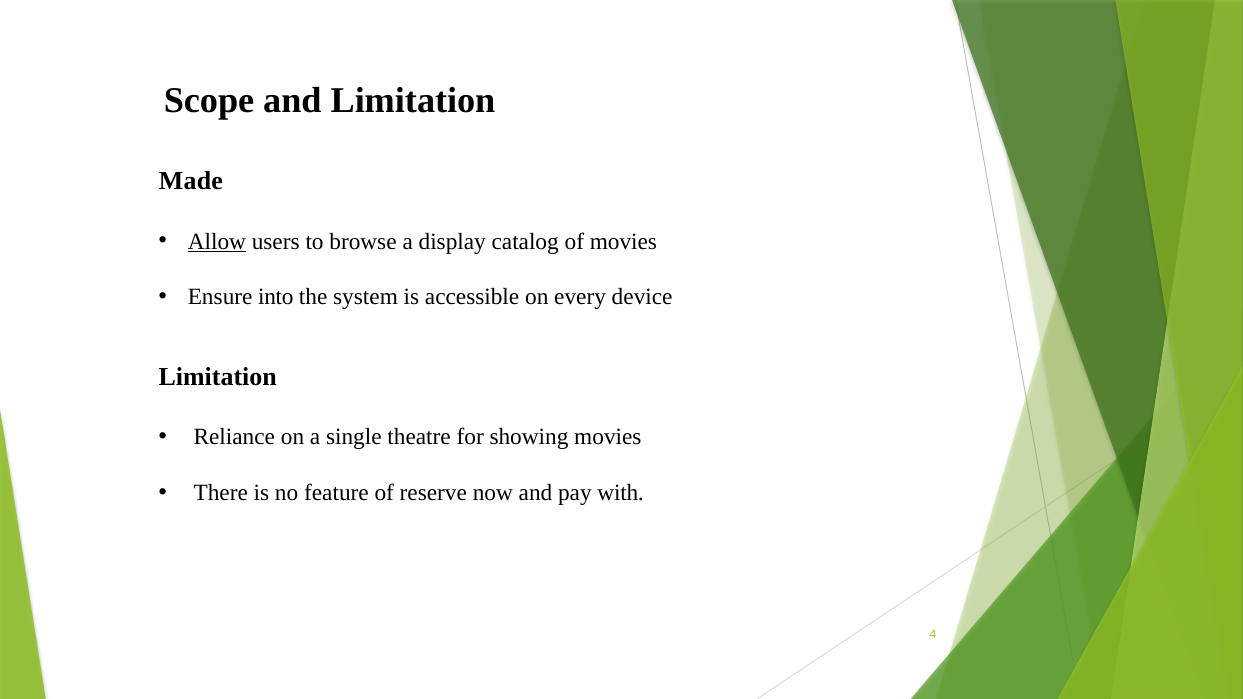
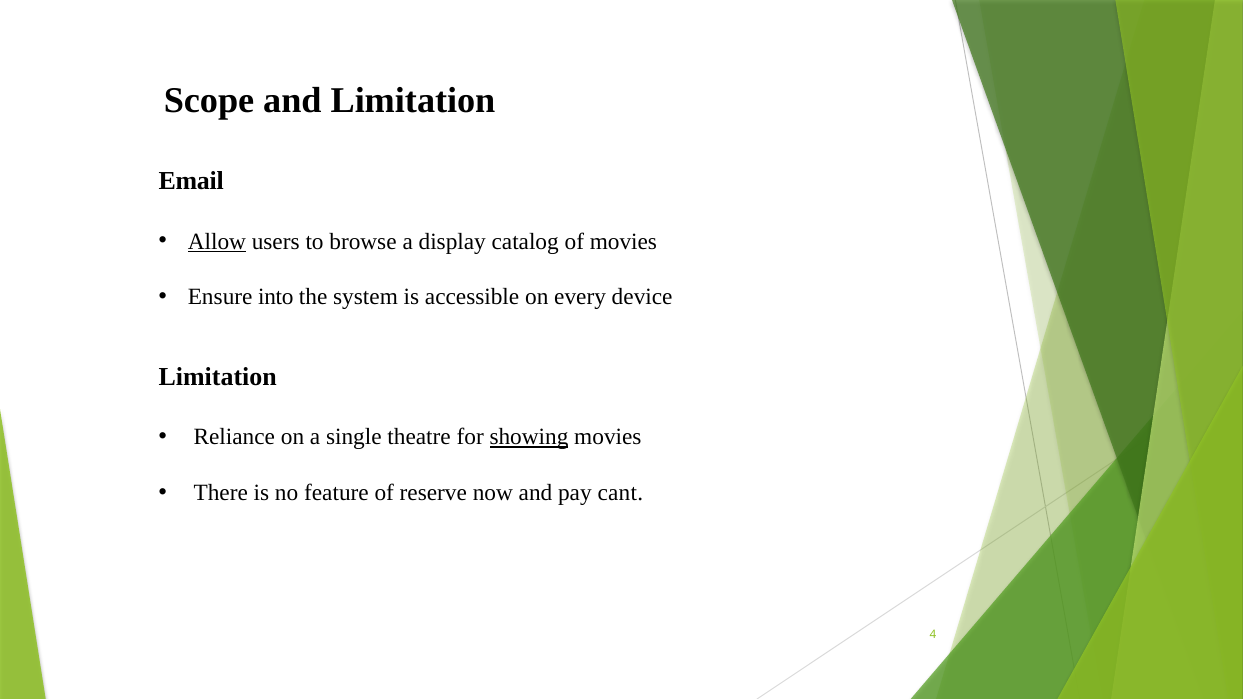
Made: Made -> Email
showing underline: none -> present
with: with -> cant
